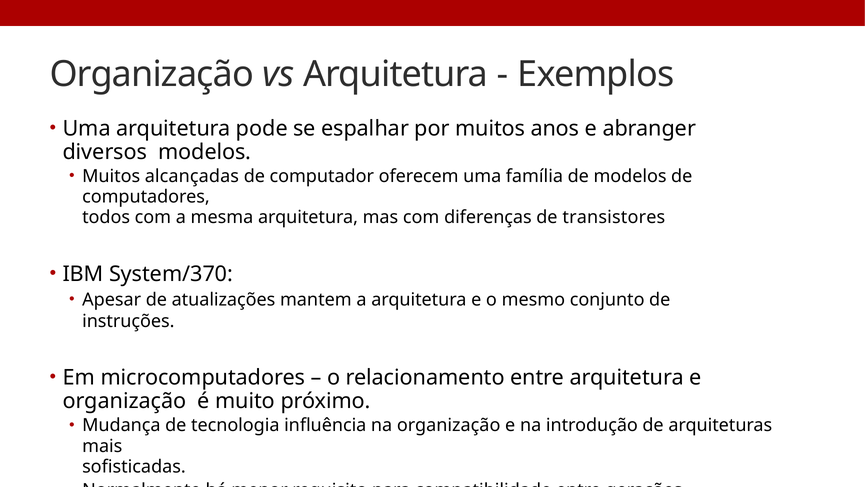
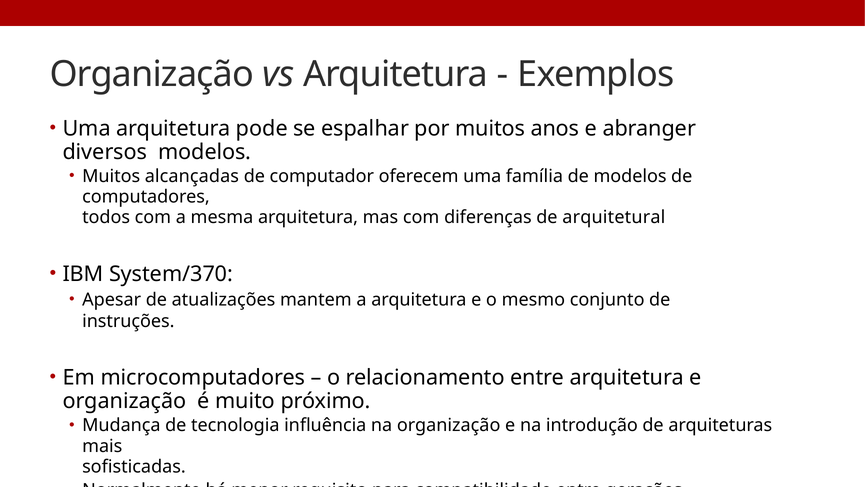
transistores: transistores -> arquitetural
